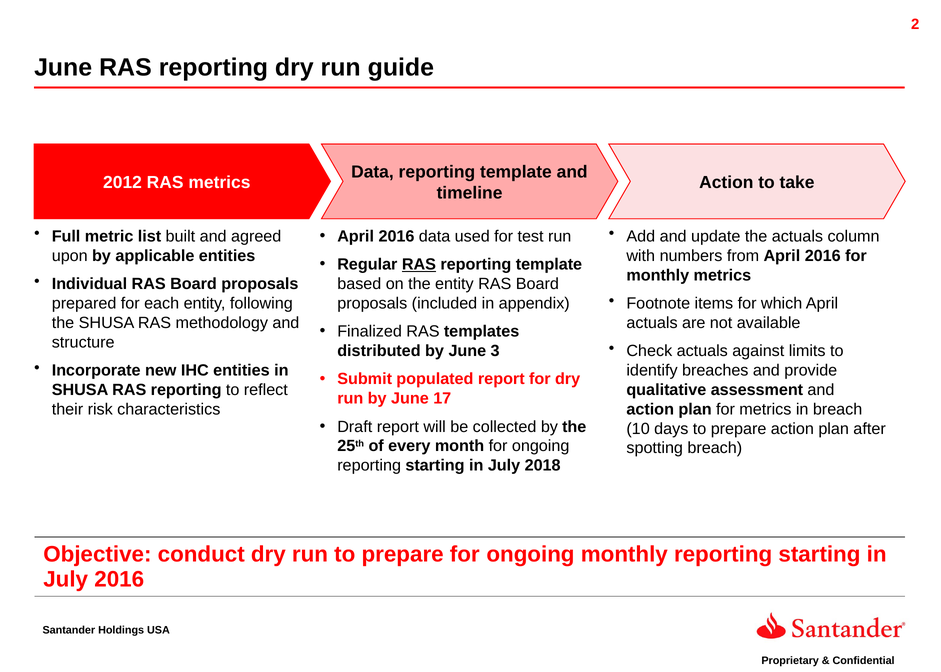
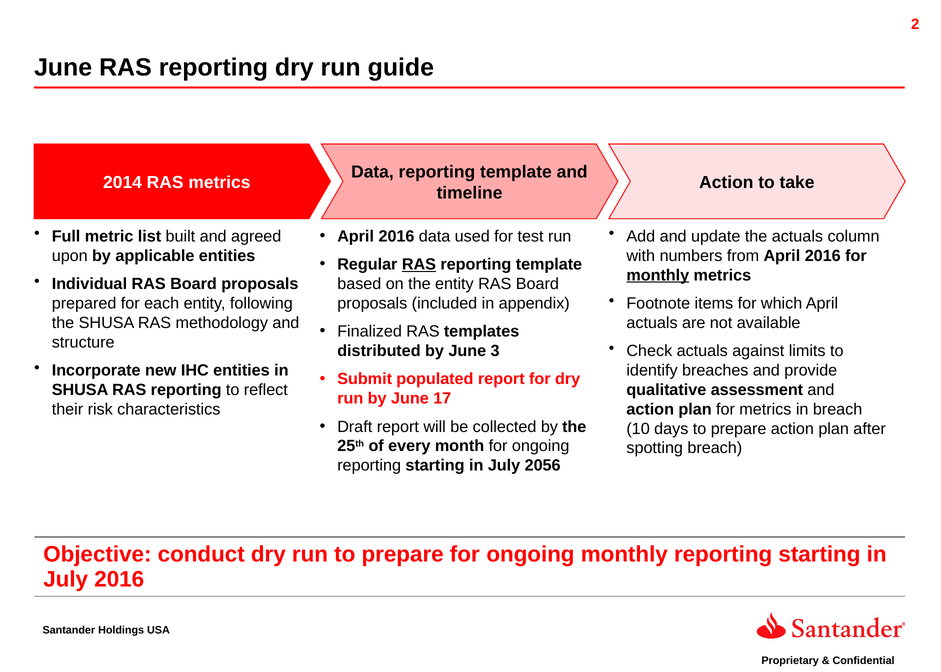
2012: 2012 -> 2014
monthly at (658, 275) underline: none -> present
2018: 2018 -> 2056
